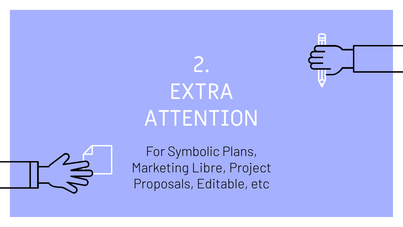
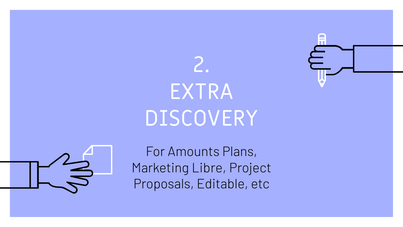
ATTENTION: ATTENTION -> DISCOVERY
Symbolic: Symbolic -> Amounts
